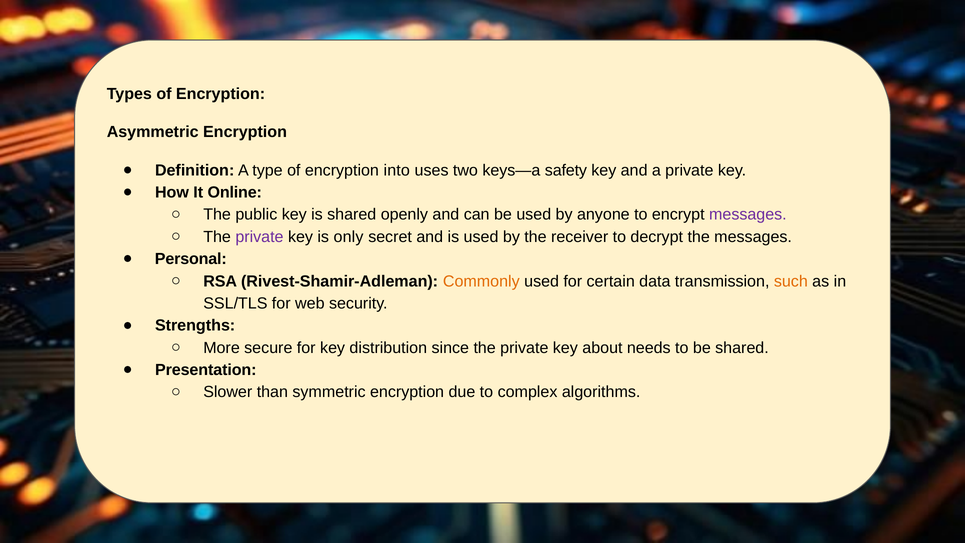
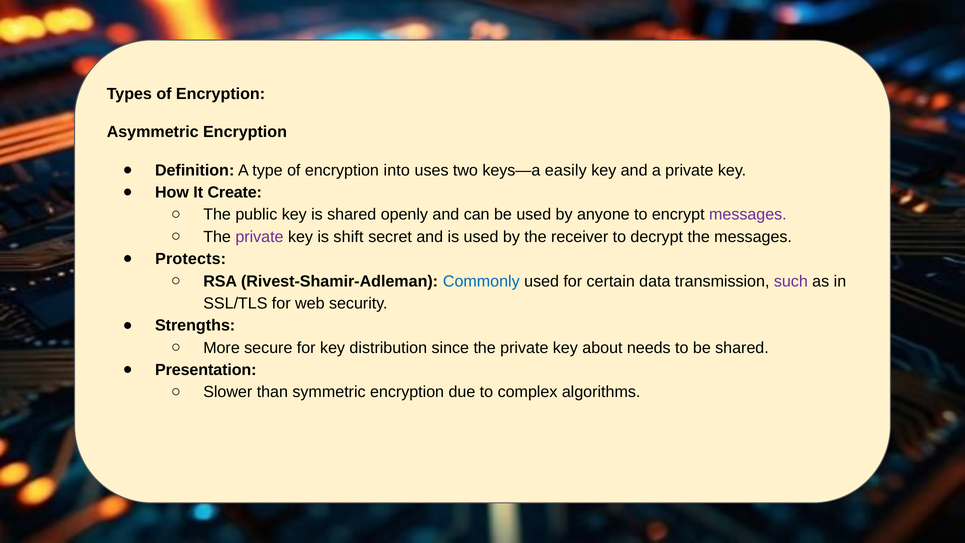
safety: safety -> easily
Online: Online -> Create
only: only -> shift
Personal: Personal -> Protects
Commonly colour: orange -> blue
such colour: orange -> purple
